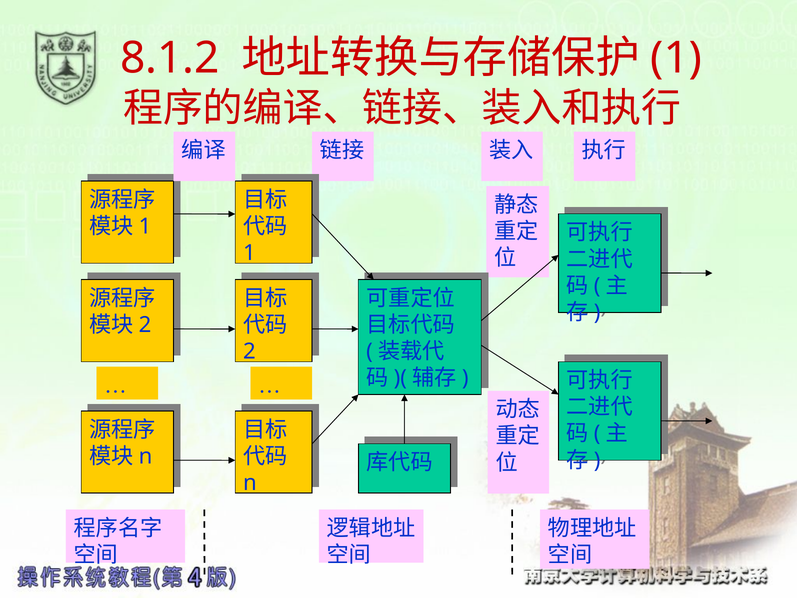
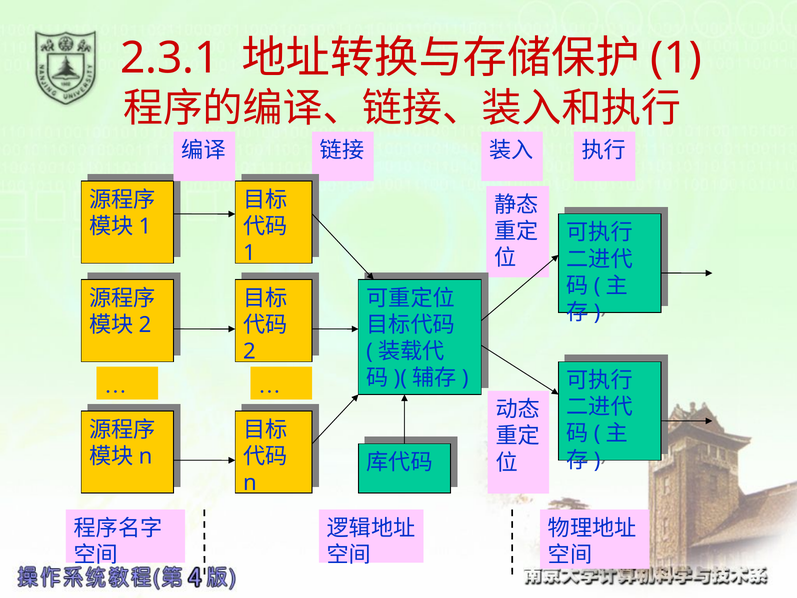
8.1.2: 8.1.2 -> 2.3.1
